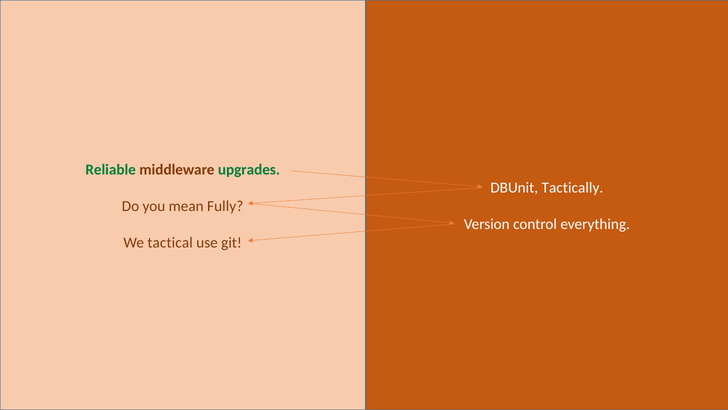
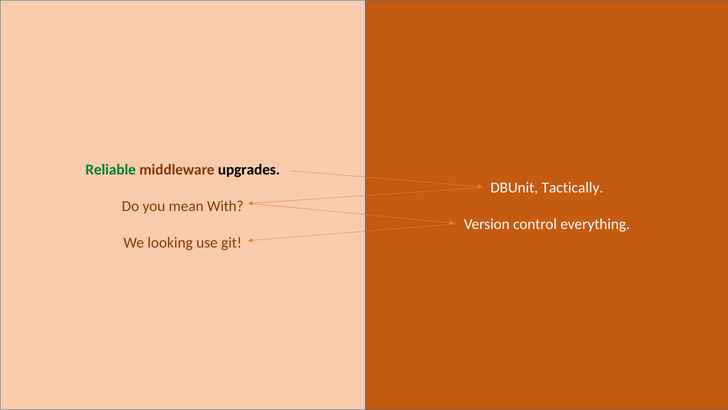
upgrades colour: green -> black
Fully: Fully -> With
tactical: tactical -> looking
